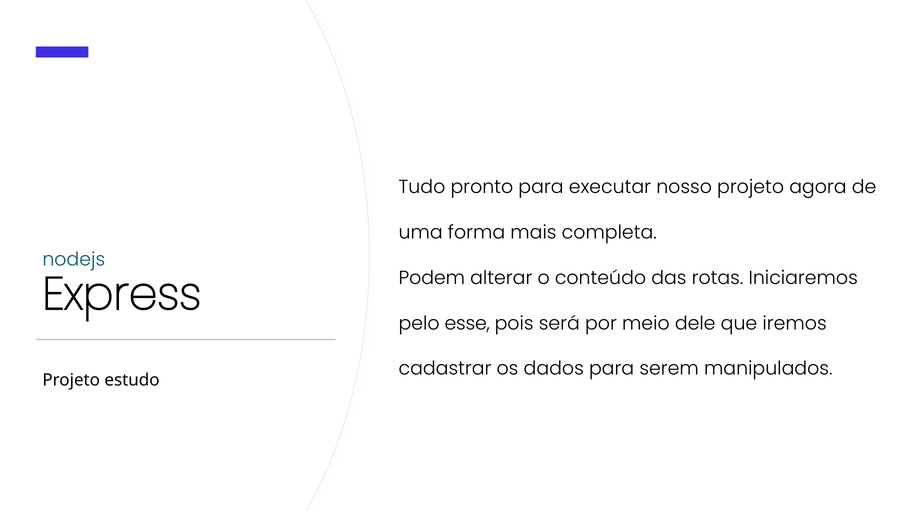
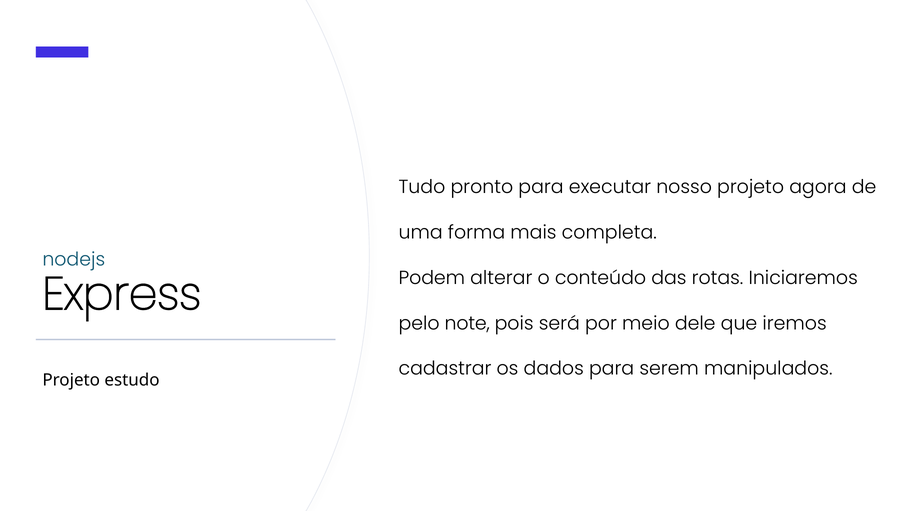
esse: esse -> note
